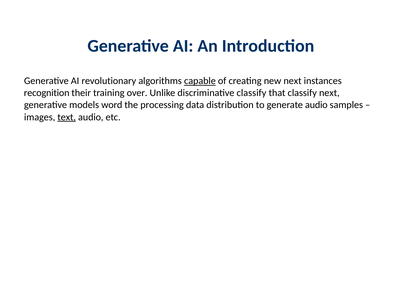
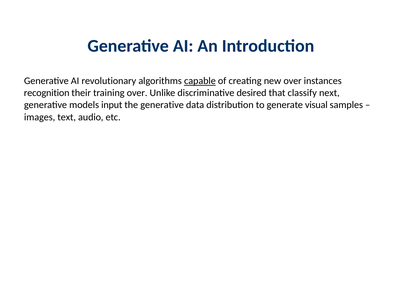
new next: next -> over
discriminative classify: classify -> desired
word: word -> input
the processing: processing -> generative
generate audio: audio -> visual
text underline: present -> none
